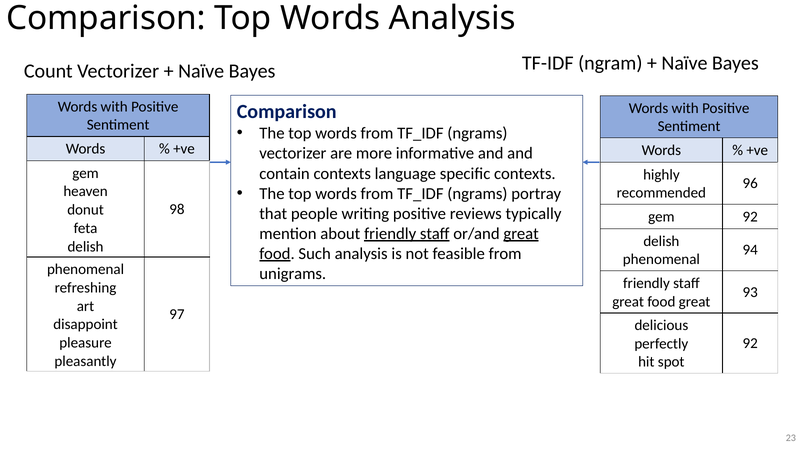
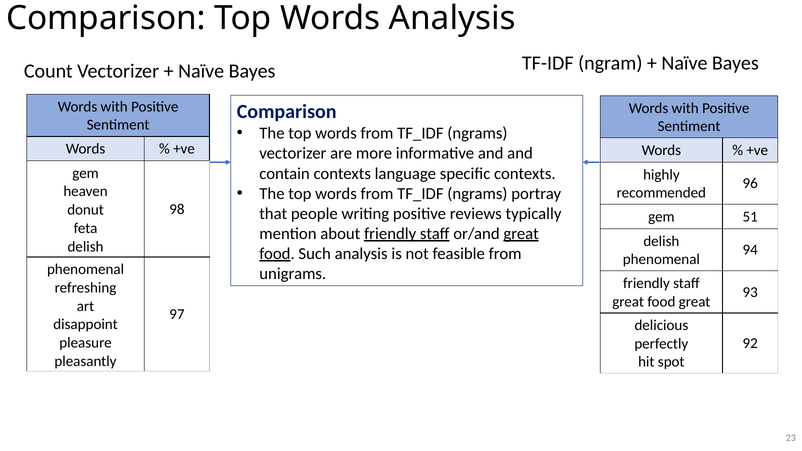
gem 92: 92 -> 51
